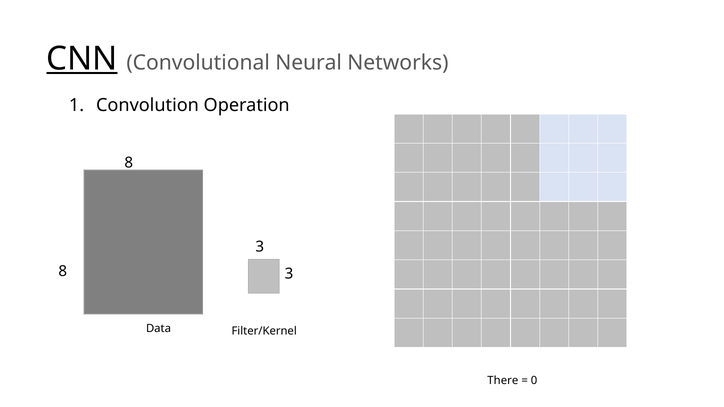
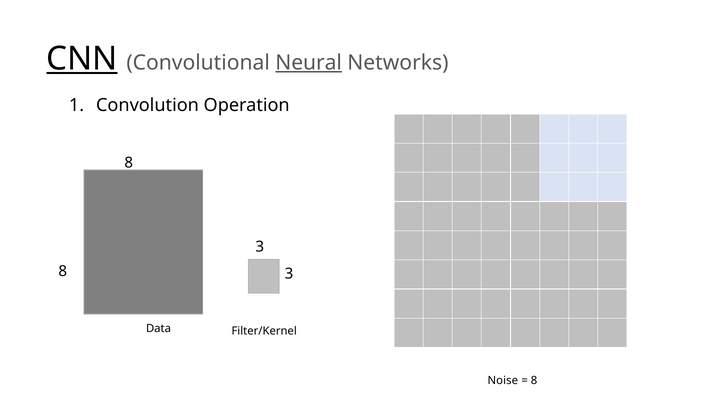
Neural underline: none -> present
There: There -> Noise
0 at (534, 381): 0 -> 8
